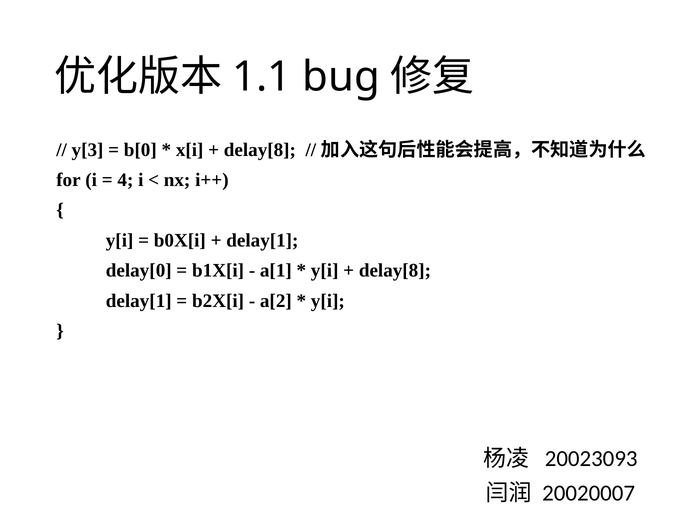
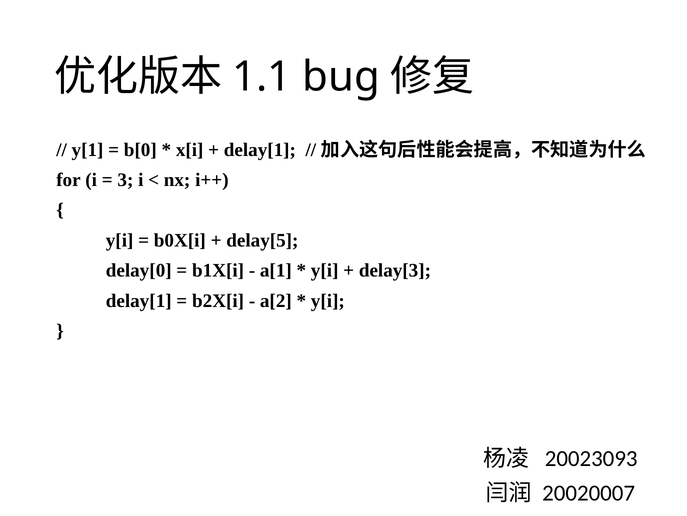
y[3: y[3 -> y[1
delay[8 at (260, 149): delay[8 -> delay[1
4: 4 -> 3
delay[1 at (262, 240): delay[1 -> delay[5
delay[8 at (395, 270): delay[8 -> delay[3
